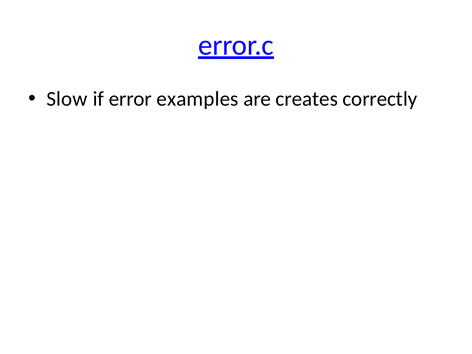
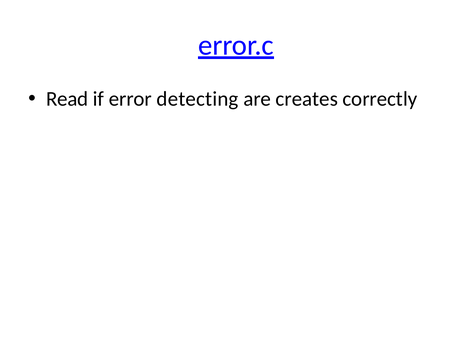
Slow: Slow -> Read
examples: examples -> detecting
